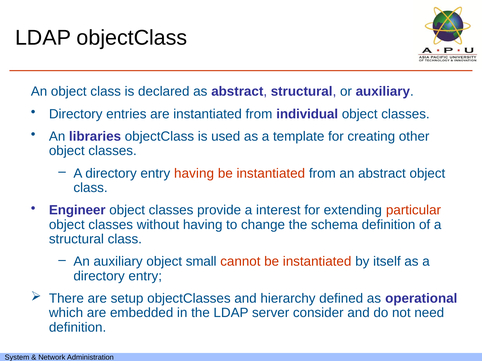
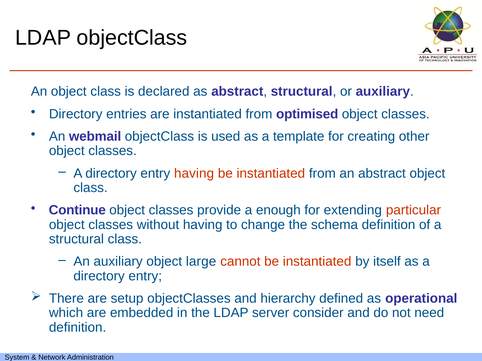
individual: individual -> optimised
libraries: libraries -> webmail
Engineer: Engineer -> Continue
interest: interest -> enough
small: small -> large
